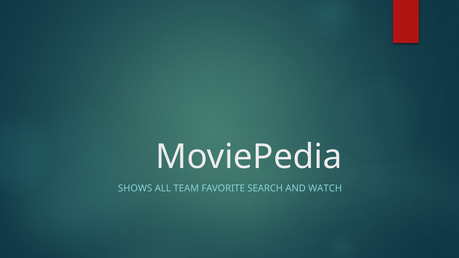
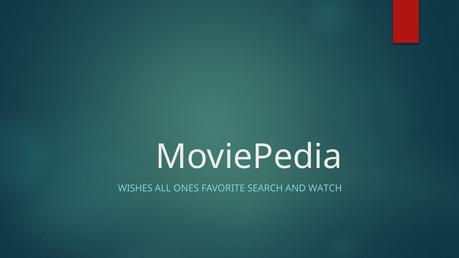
SHOWS: SHOWS -> WISHES
TEAM: TEAM -> ONES
